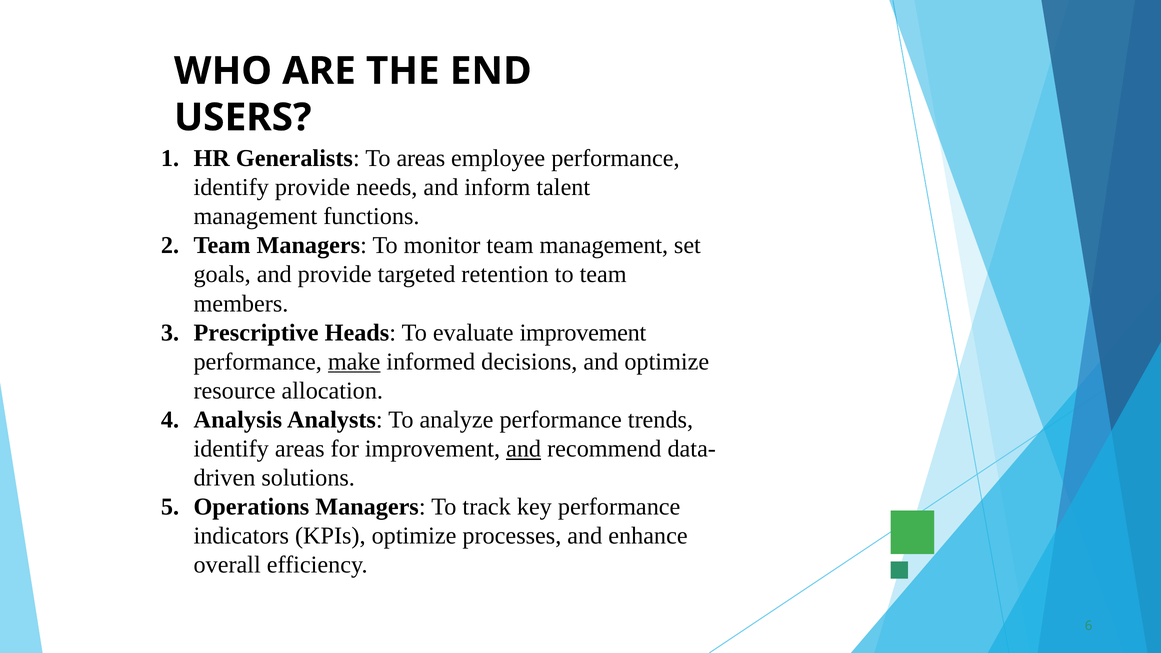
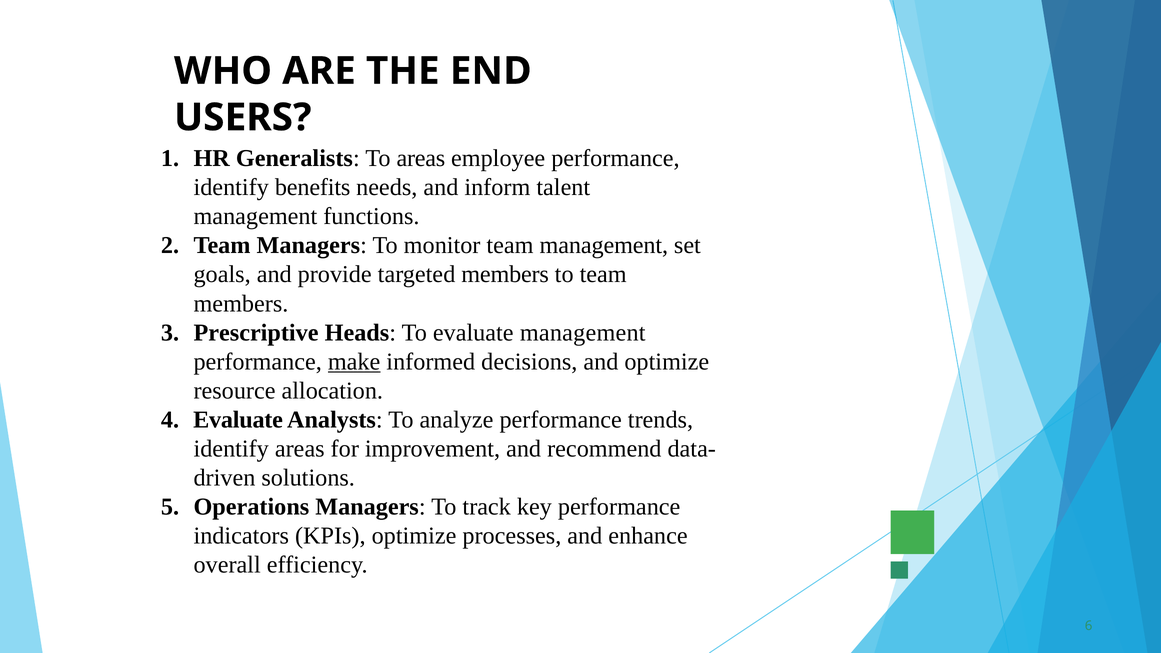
identify provide: provide -> benefits
targeted retention: retention -> members
evaluate improvement: improvement -> management
Analysis at (238, 420): Analysis -> Evaluate
and at (524, 449) underline: present -> none
